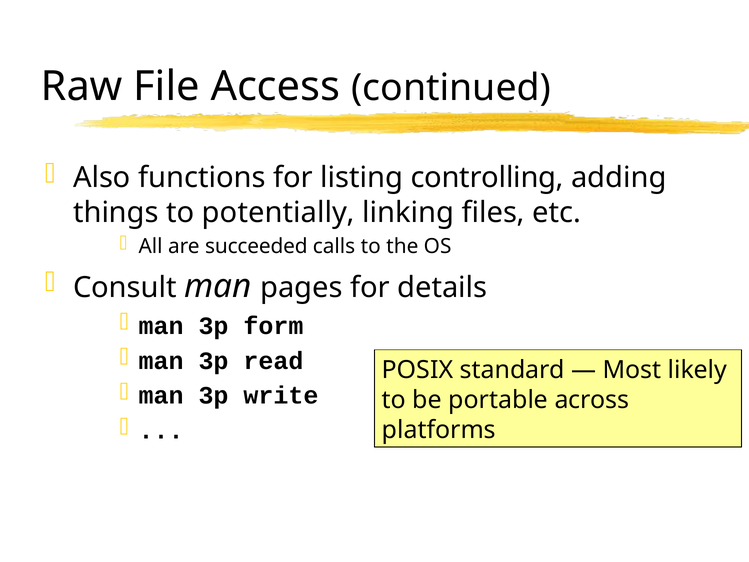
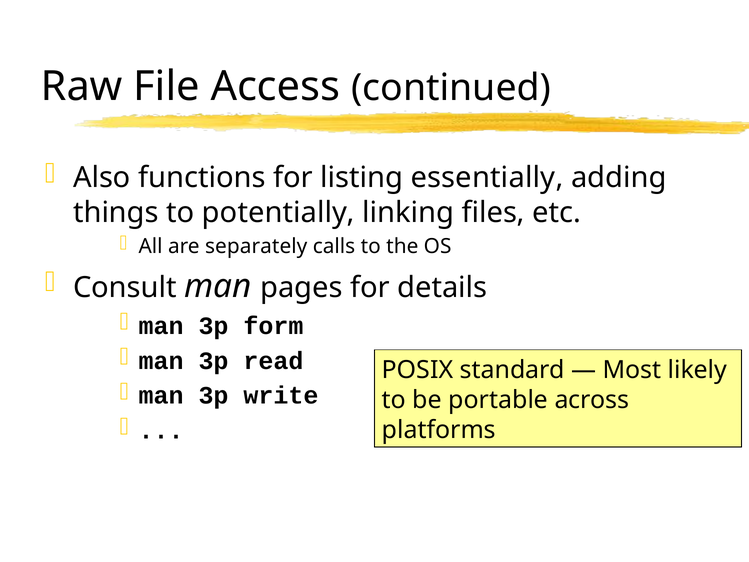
controlling: controlling -> essentially
succeeded: succeeded -> separately
